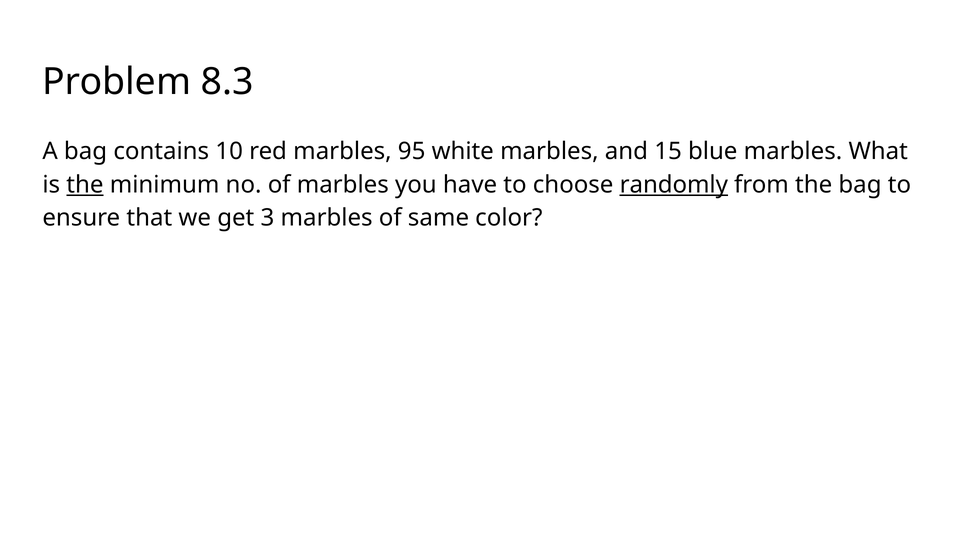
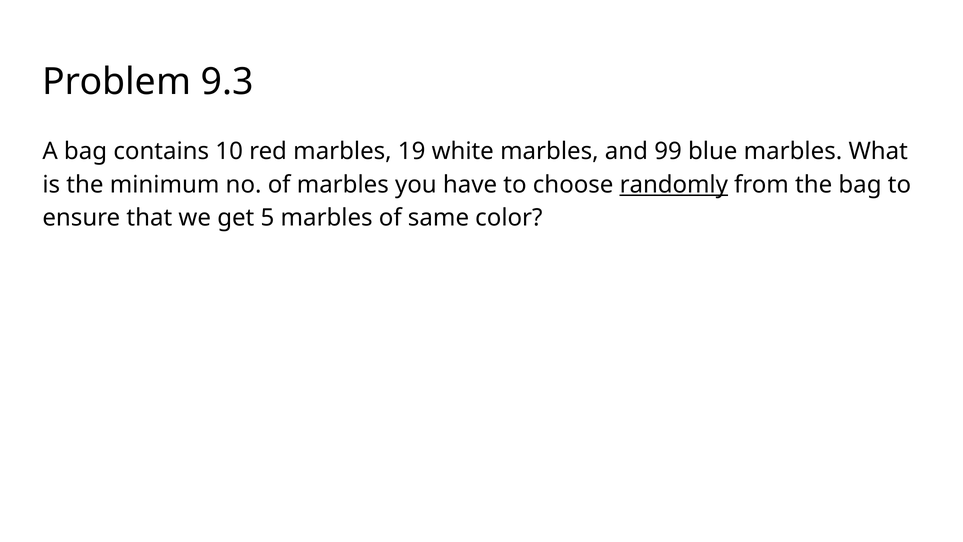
8.3: 8.3 -> 9.3
95: 95 -> 19
15: 15 -> 99
the at (85, 185) underline: present -> none
3: 3 -> 5
